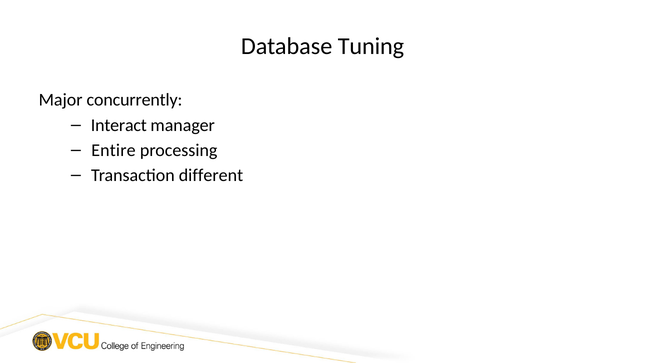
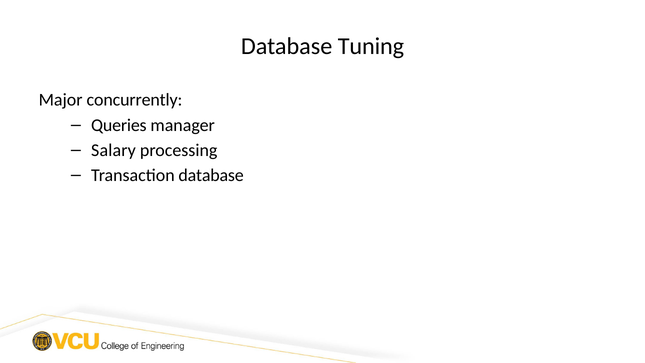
Interact: Interact -> Queries
Entire: Entire -> Salary
Transaction different: different -> database
